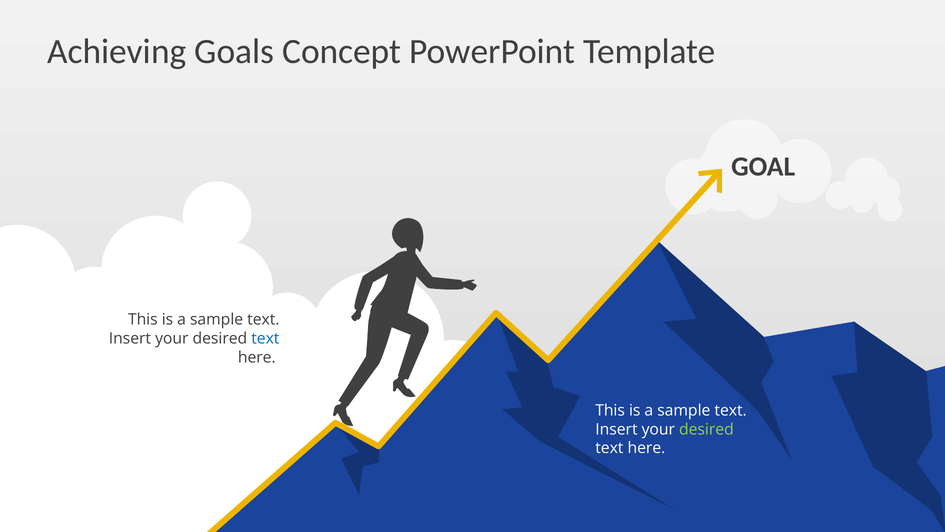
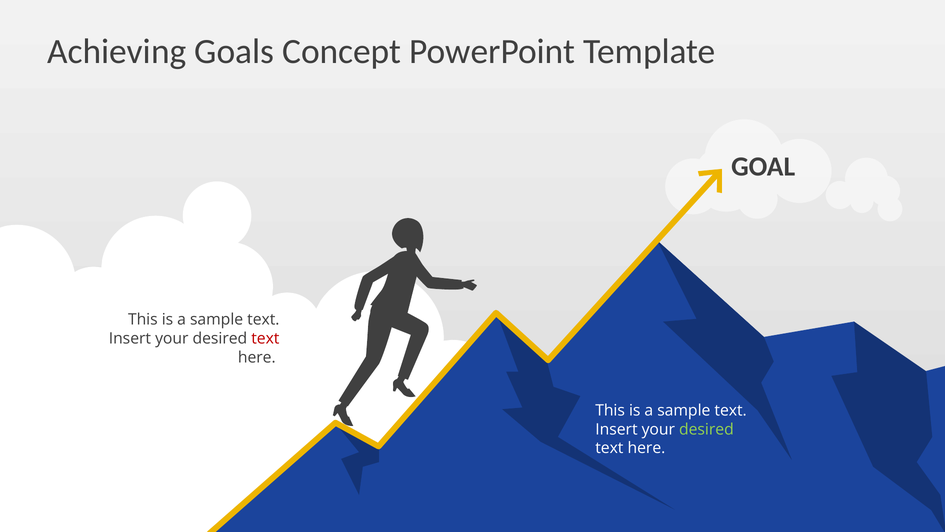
text at (265, 338) colour: blue -> red
